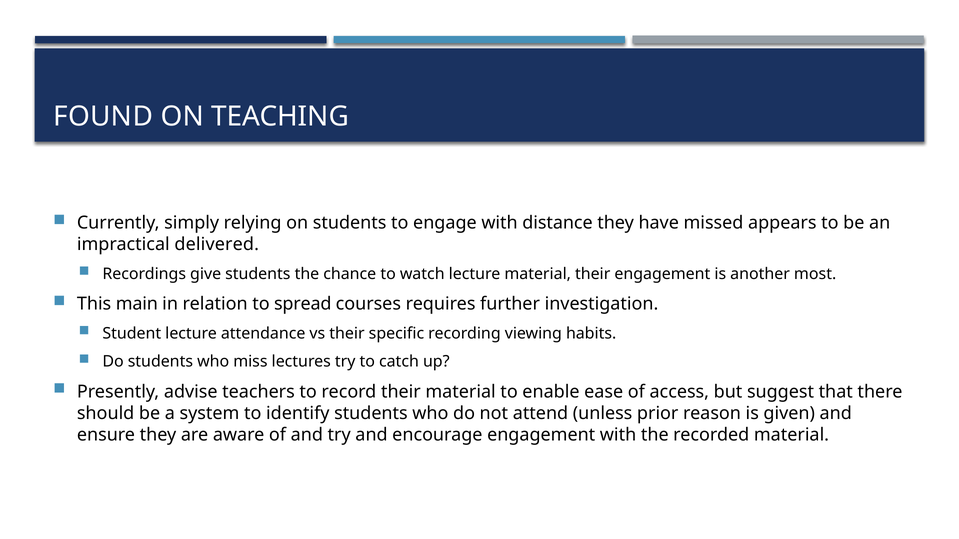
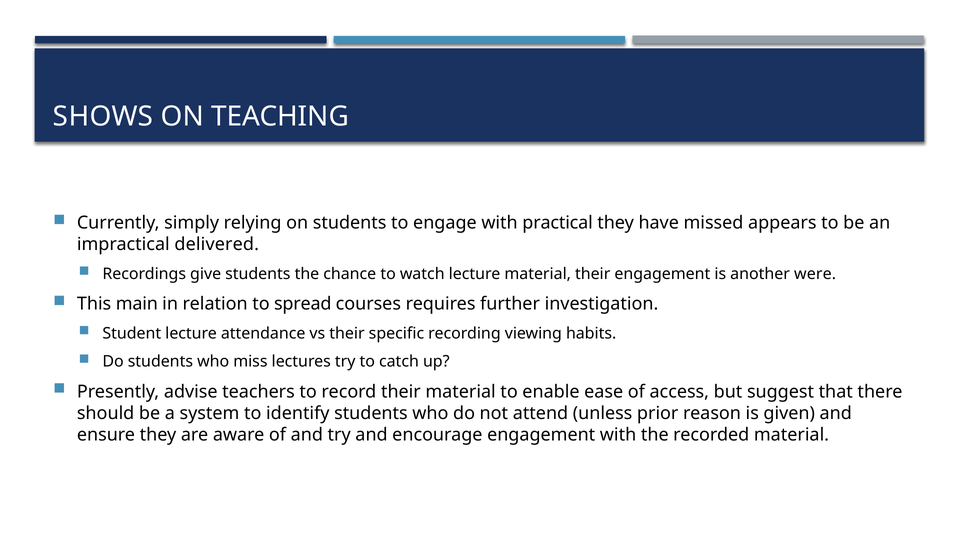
FOUND: FOUND -> SHOWS
distance: distance -> practical
most: most -> were
